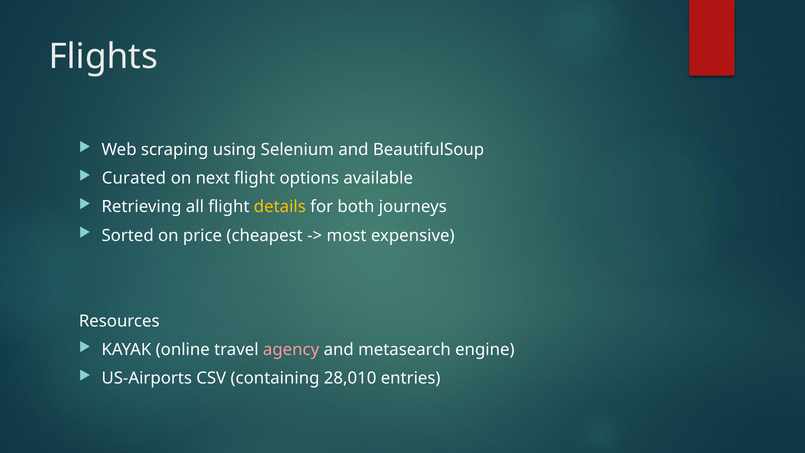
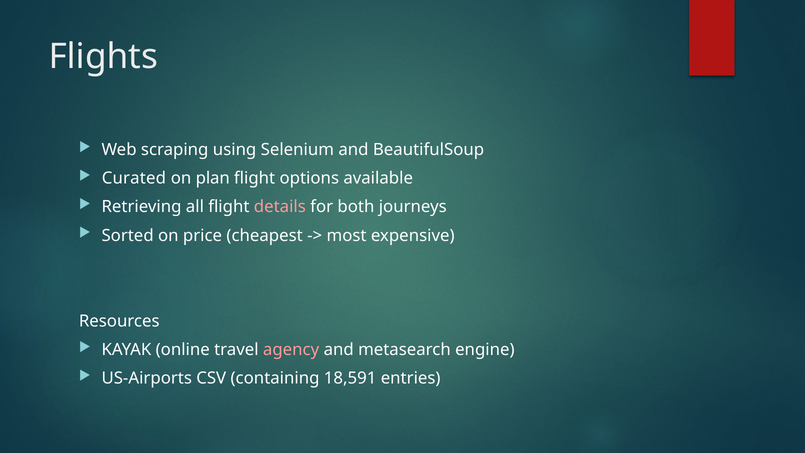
next: next -> plan
details colour: yellow -> pink
28,010: 28,010 -> 18,591
